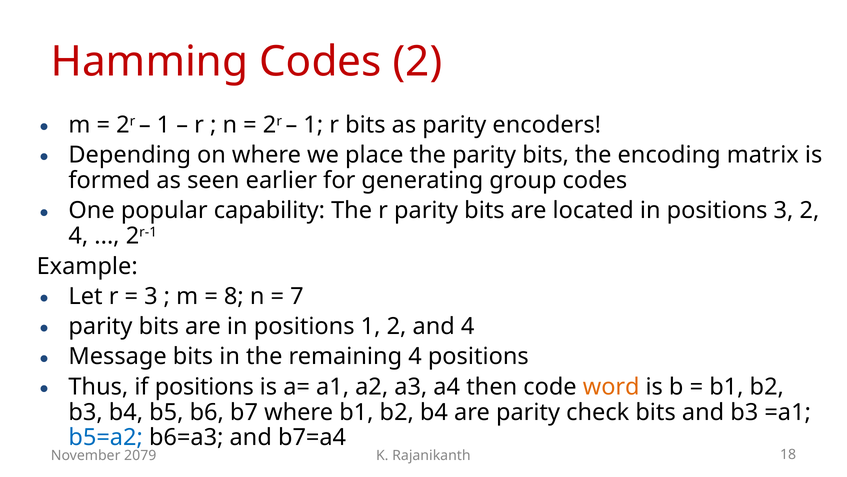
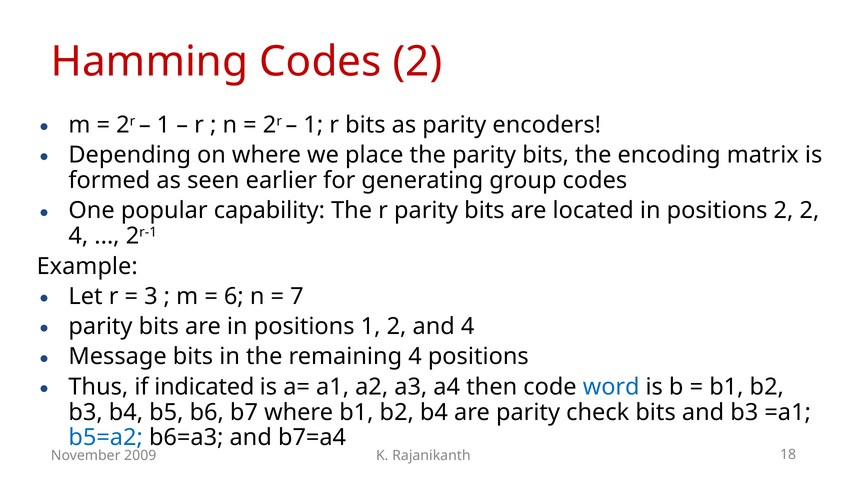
positions 3: 3 -> 2
8: 8 -> 6
if positions: positions -> indicated
word colour: orange -> blue
2079: 2079 -> 2009
